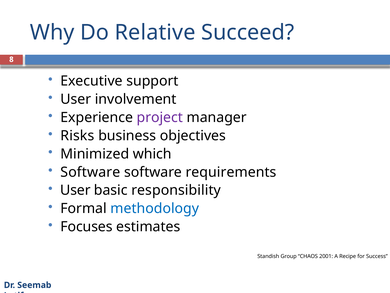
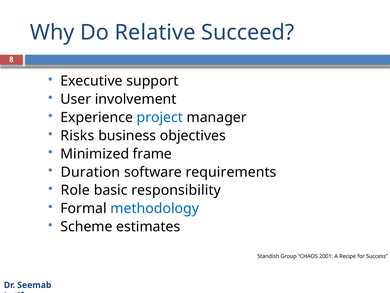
project colour: purple -> blue
which: which -> frame
Software at (90, 172): Software -> Duration
User at (75, 190): User -> Role
Focuses: Focuses -> Scheme
